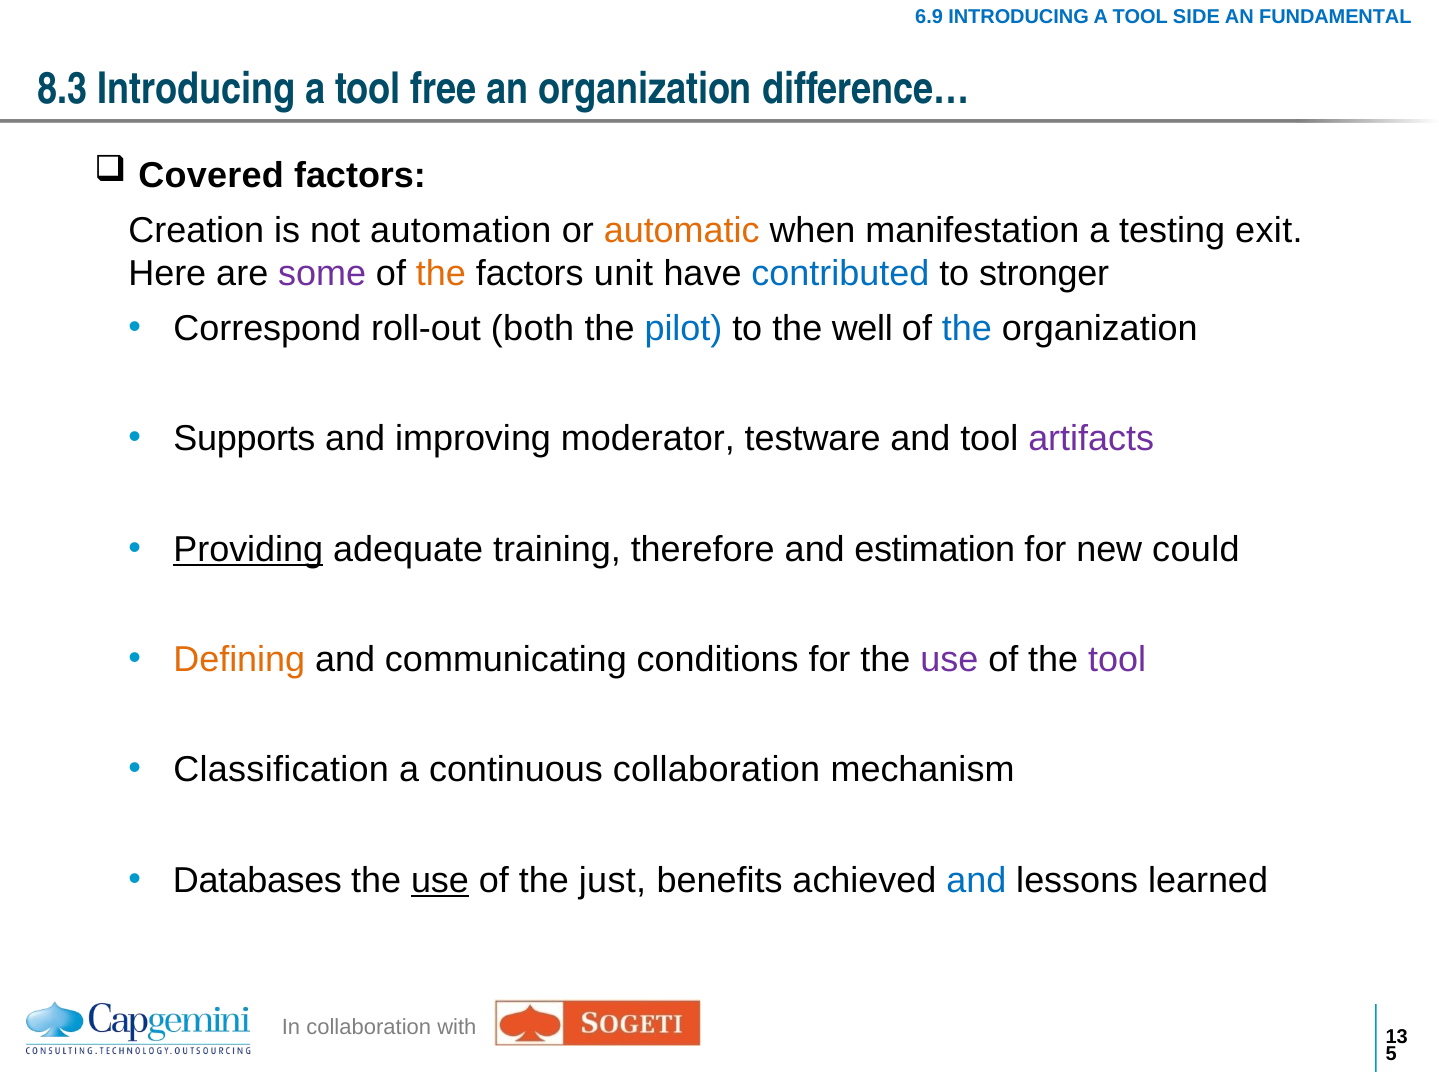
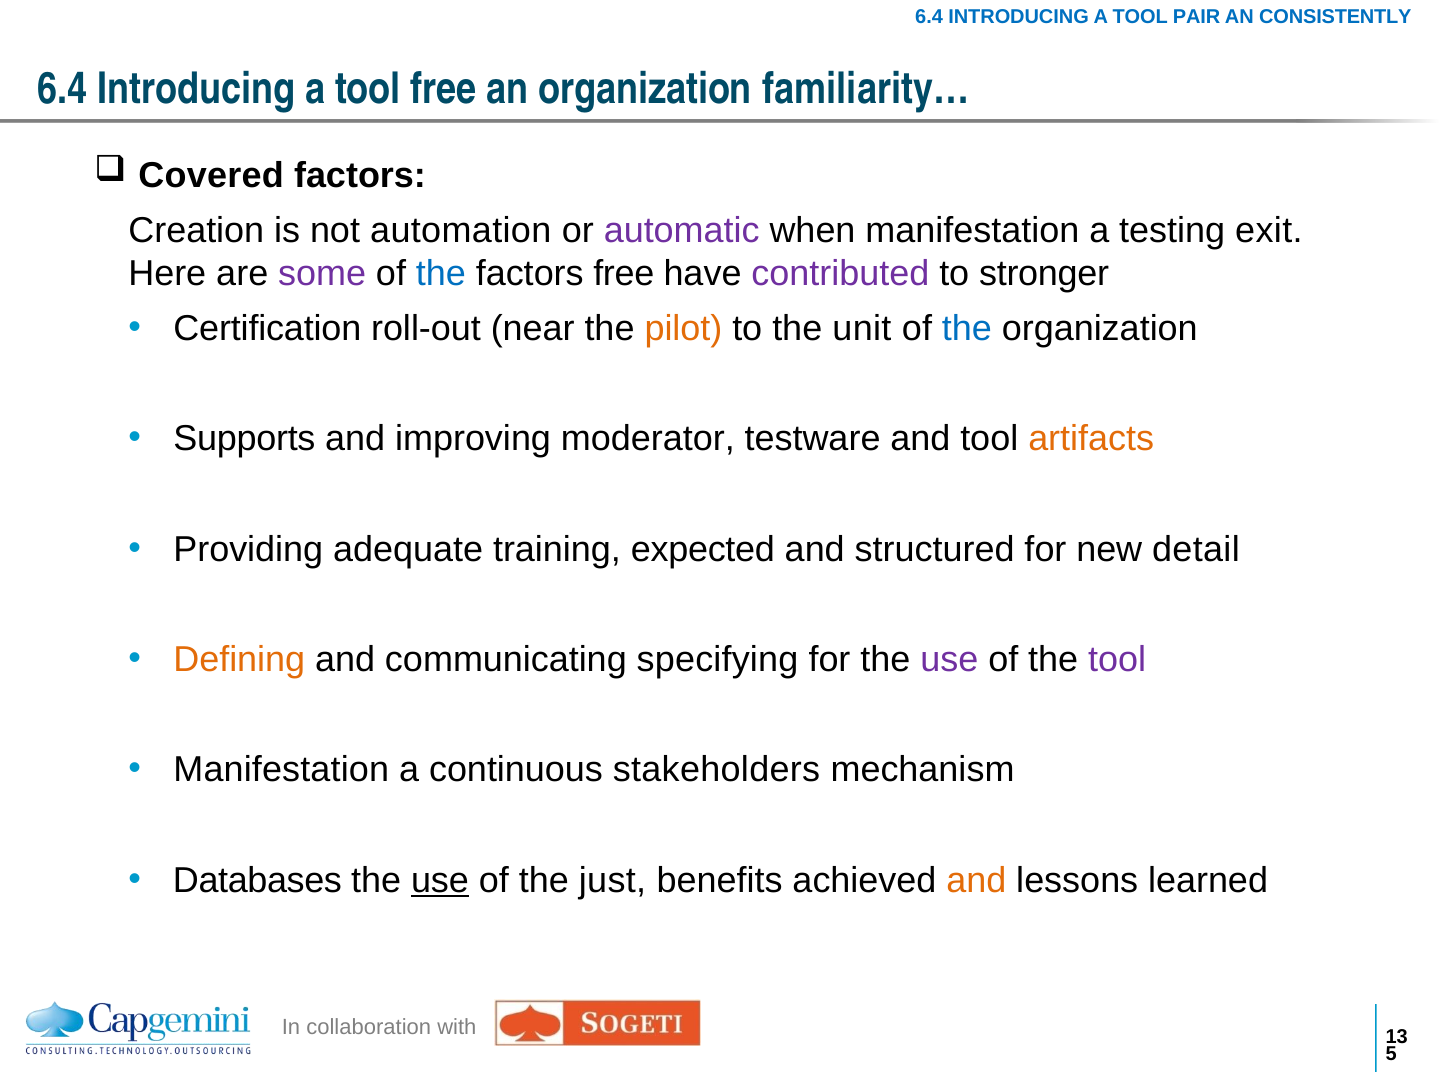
6.9 at (929, 17): 6.9 -> 6.4
SIDE: SIDE -> PAIR
FUNDAMENTAL: FUNDAMENTAL -> CONSISTENTLY
8.3 at (63, 89): 8.3 -> 6.4
difference…: difference… -> familiarity…
automatic colour: orange -> purple
the at (441, 274) colour: orange -> blue
factors unit: unit -> free
contributed colour: blue -> purple
Correspond: Correspond -> Certification
both: both -> near
pilot colour: blue -> orange
well: well -> unit
artifacts colour: purple -> orange
Providing underline: present -> none
therefore: therefore -> expected
estimation: estimation -> structured
could: could -> detail
conditions: conditions -> specifying
Classification at (281, 770): Classification -> Manifestation
continuous collaboration: collaboration -> stakeholders
and at (976, 881) colour: blue -> orange
